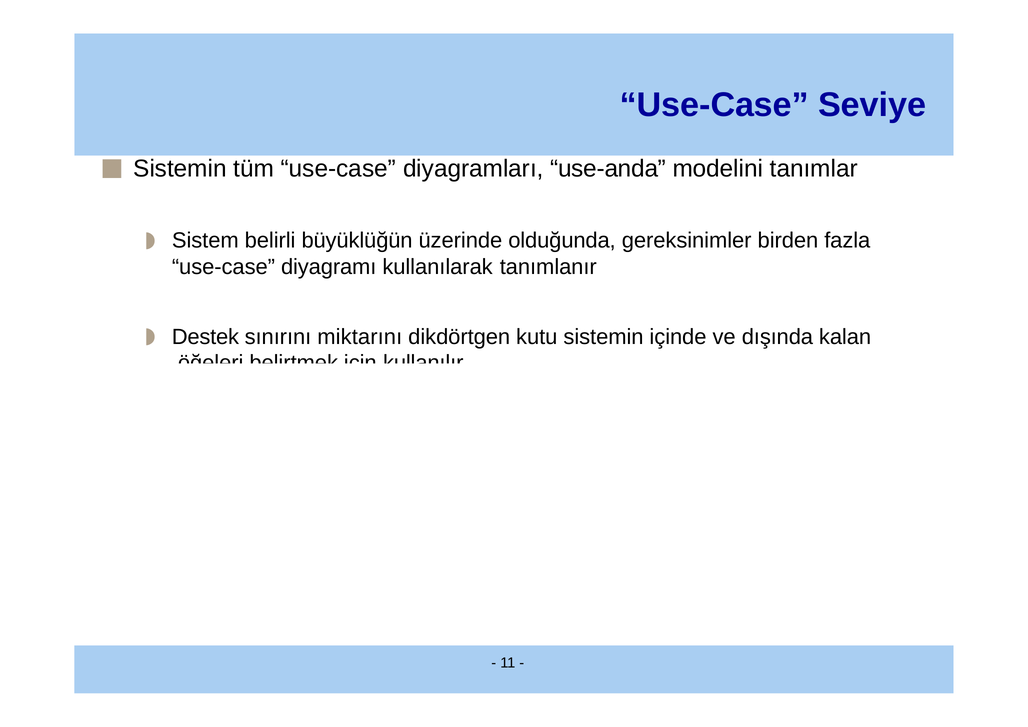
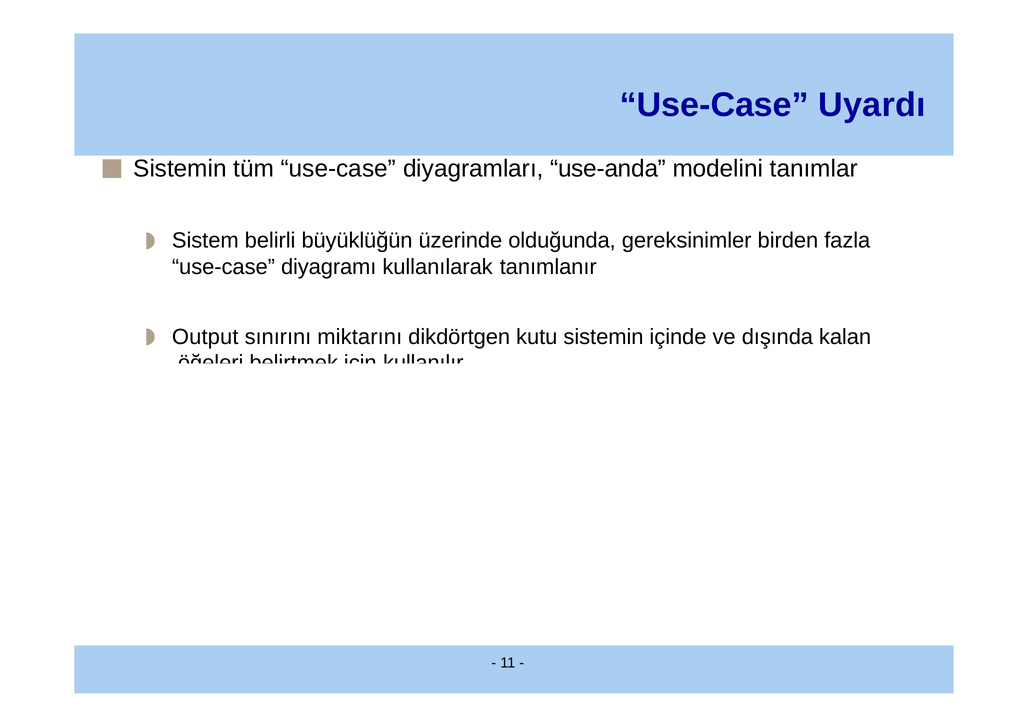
Seviye: Seviye -> Uyardı
Destek: Destek -> Output
